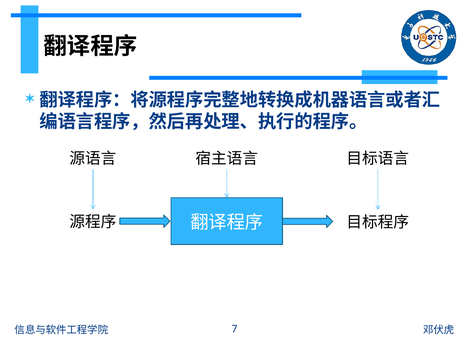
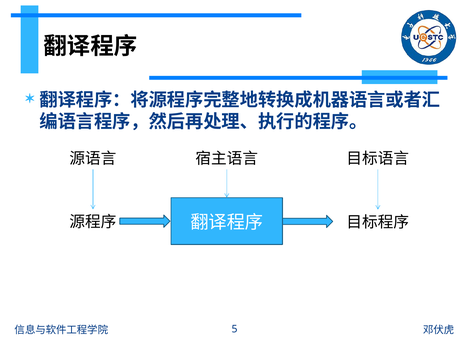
7: 7 -> 5
